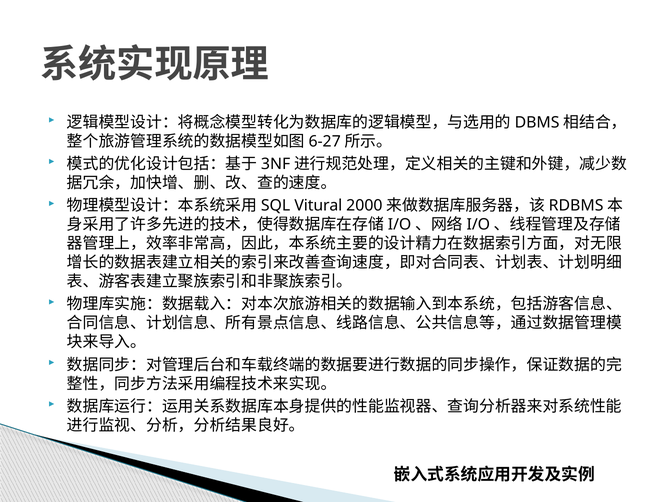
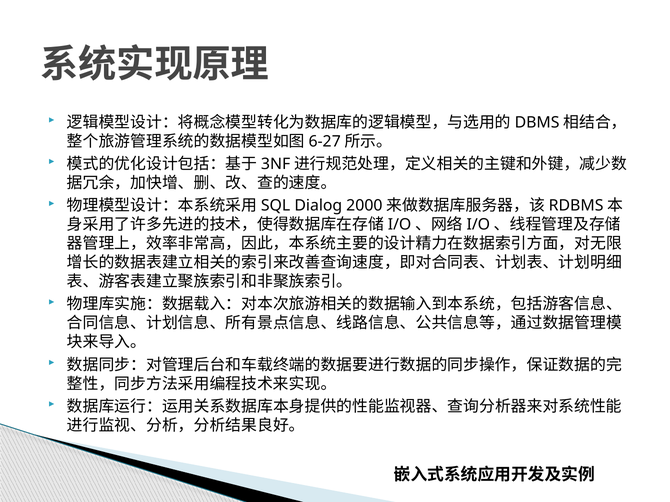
Vitural: Vitural -> Dialog
